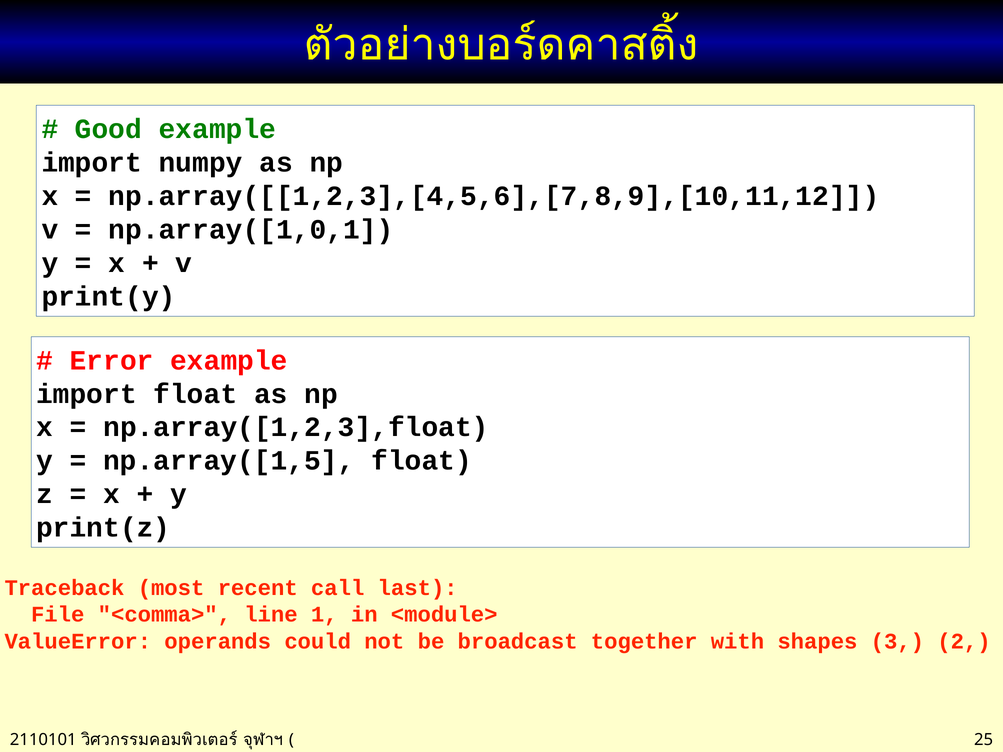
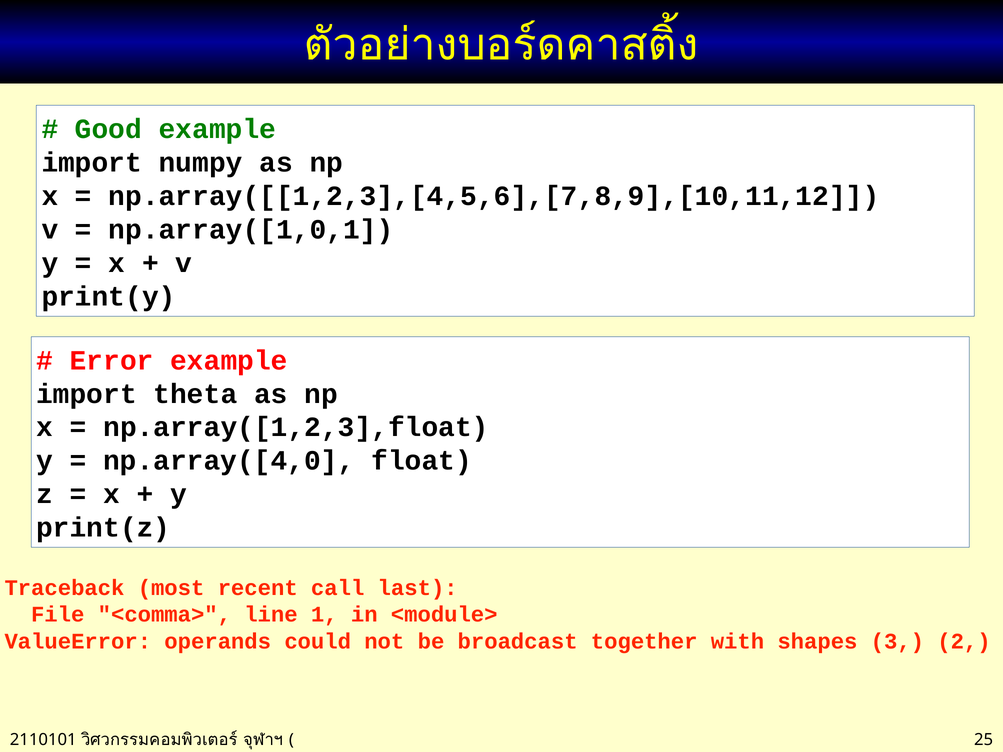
import float: float -> theta
np.array([1,5: np.array([1,5 -> np.array([4,0
